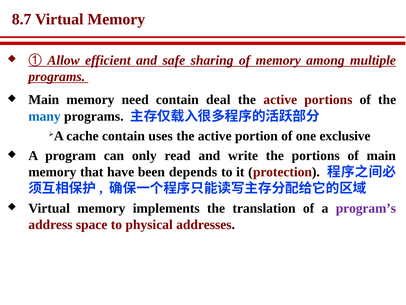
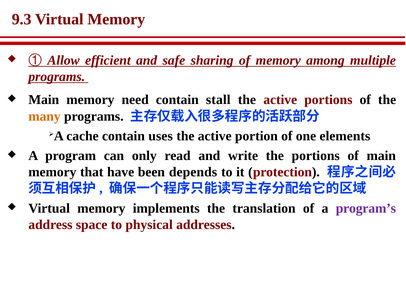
8.7: 8.7 -> 9.3
deal: deal -> stall
many colour: blue -> orange
exclusive: exclusive -> elements
